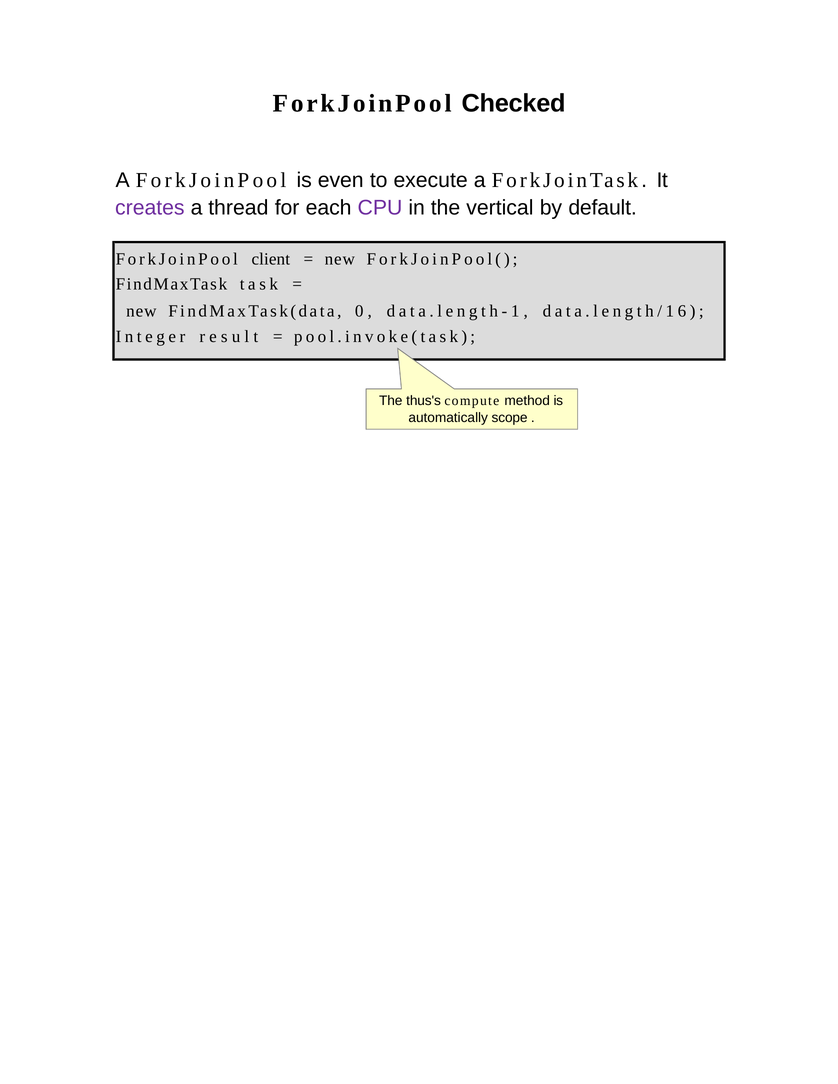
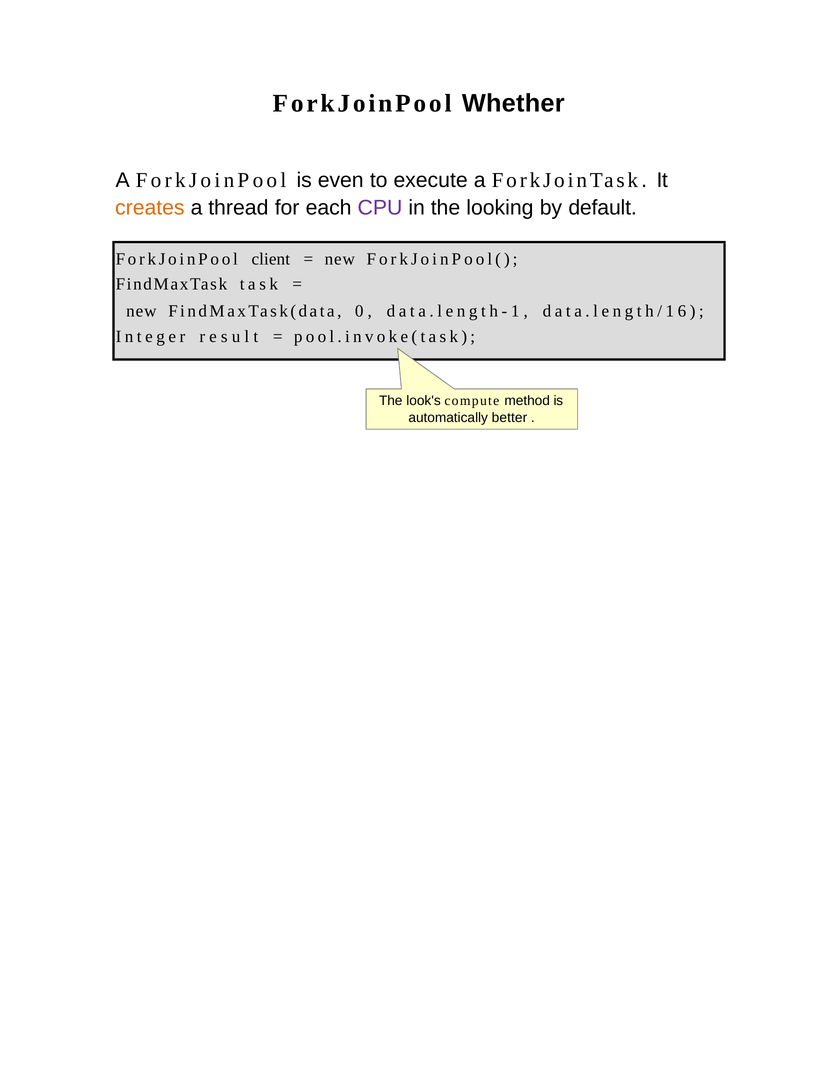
Checked: Checked -> Whether
creates colour: purple -> orange
vertical: vertical -> looking
thus's: thus's -> look's
scope: scope -> better
